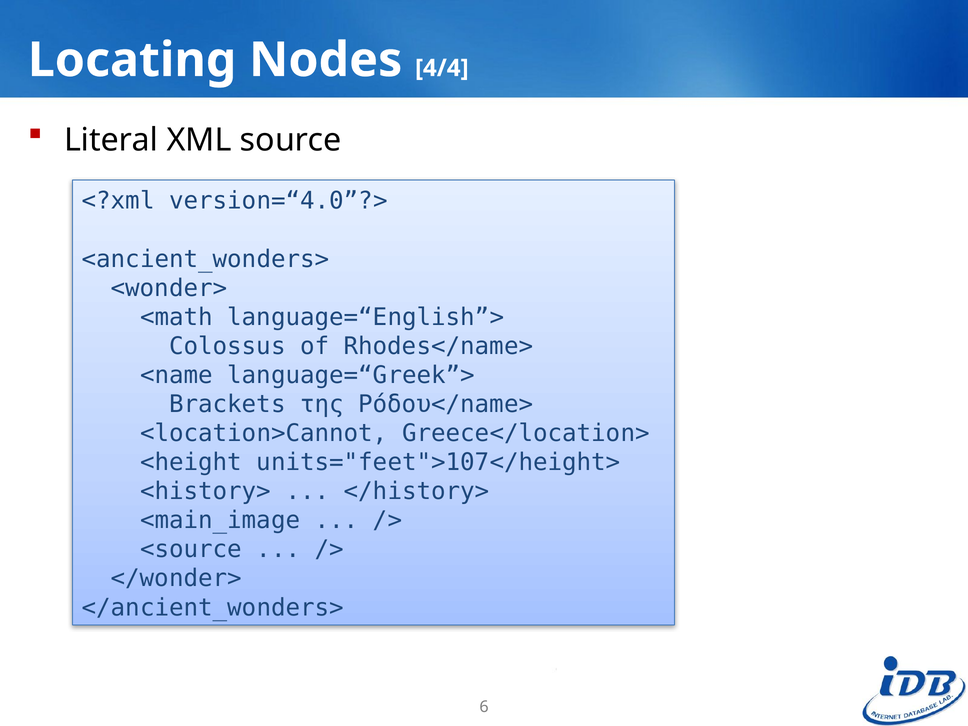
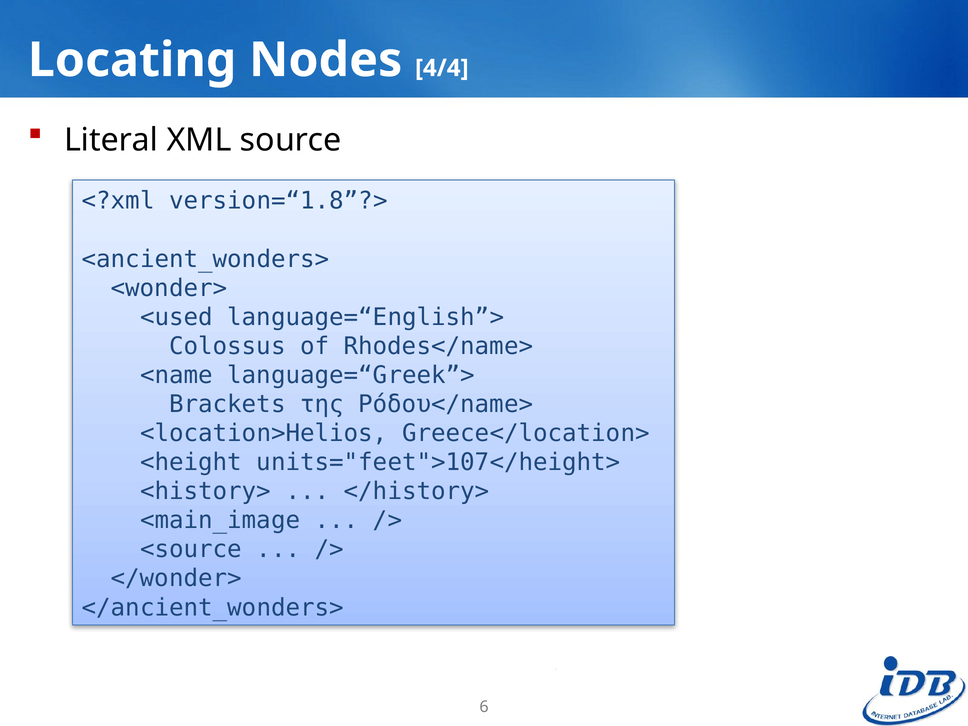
version=“4.0”?>: version=“4.0”?> -> version=“1.8”?>
<math: <math -> <used
<location>Cannot: <location>Cannot -> <location>Helios
